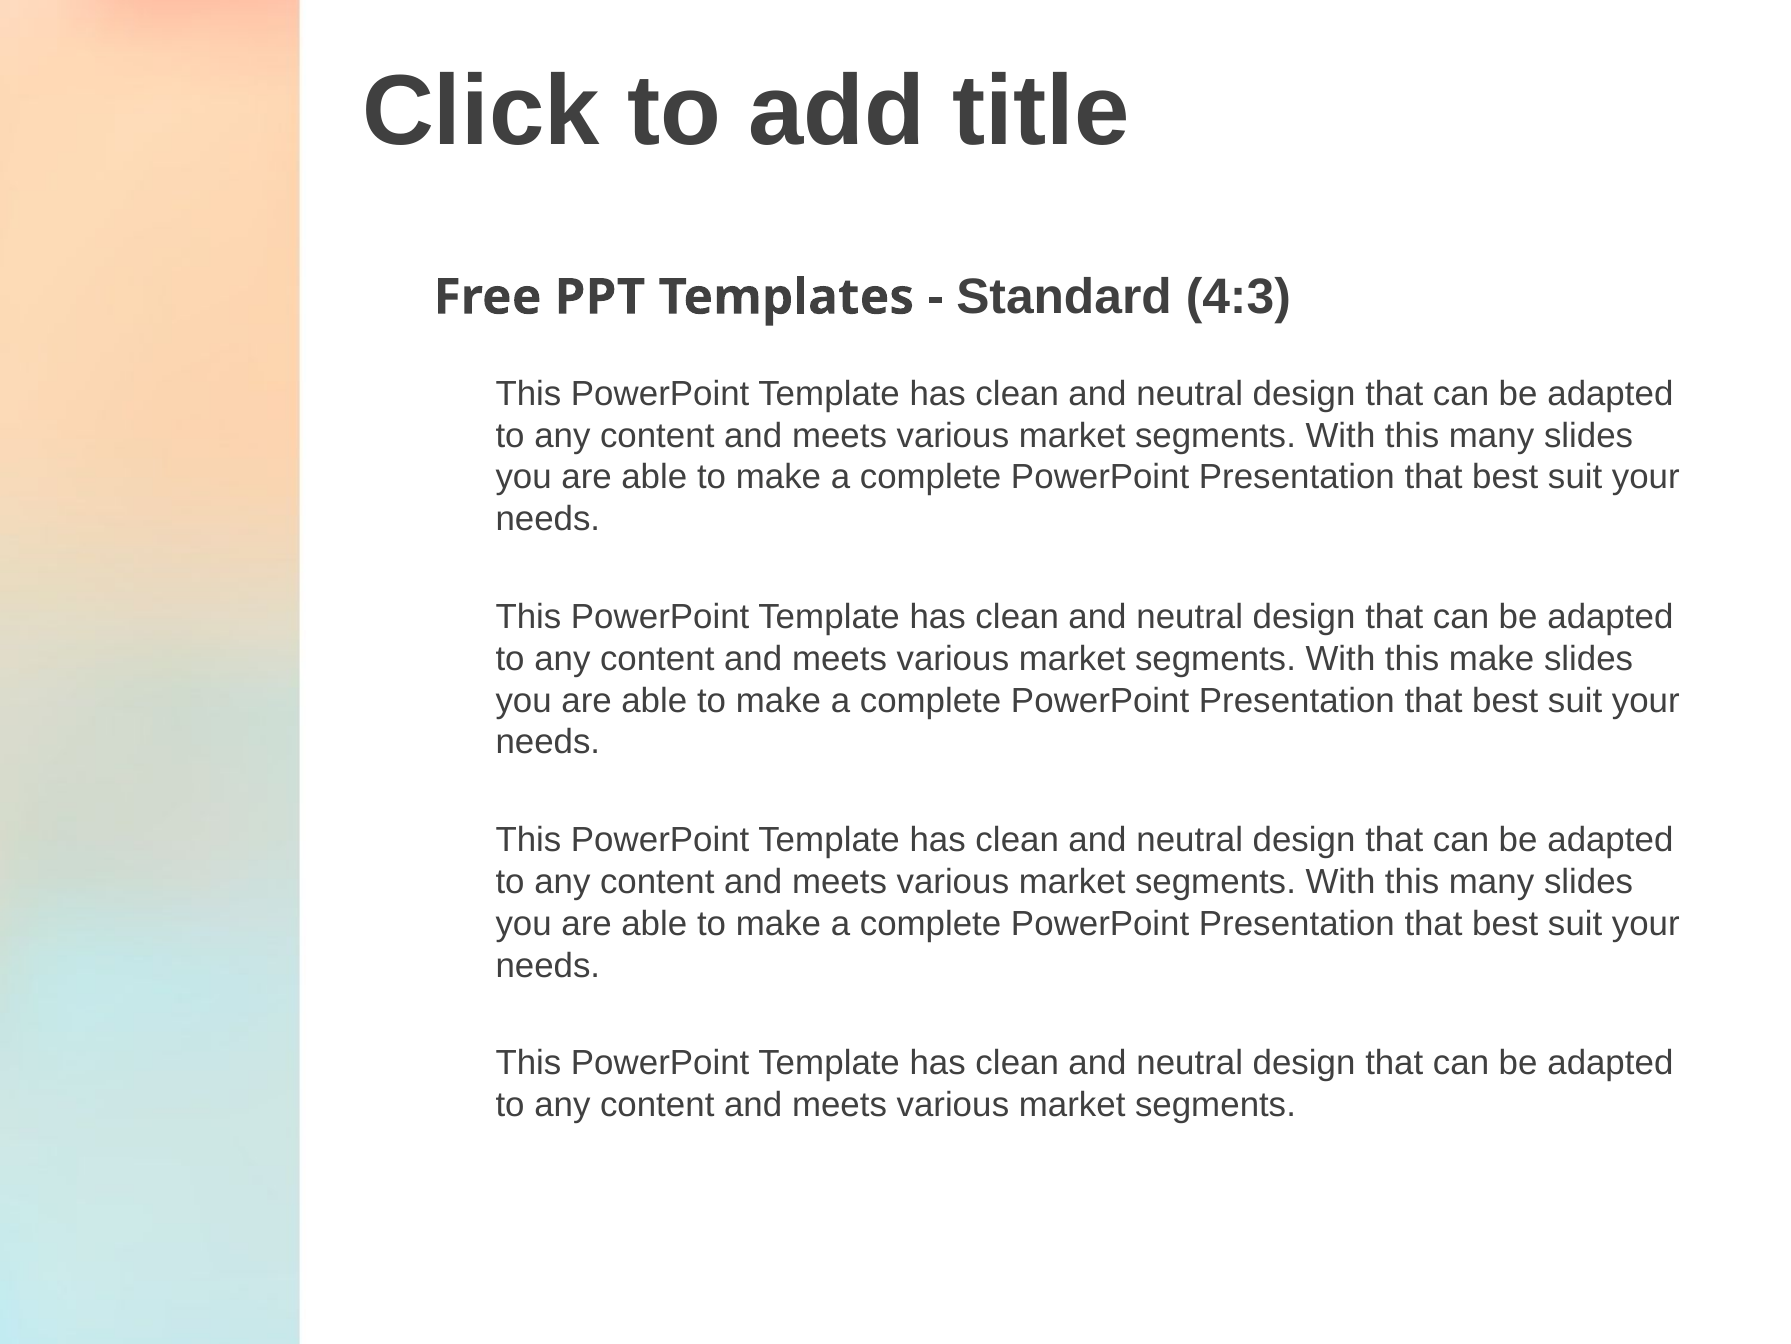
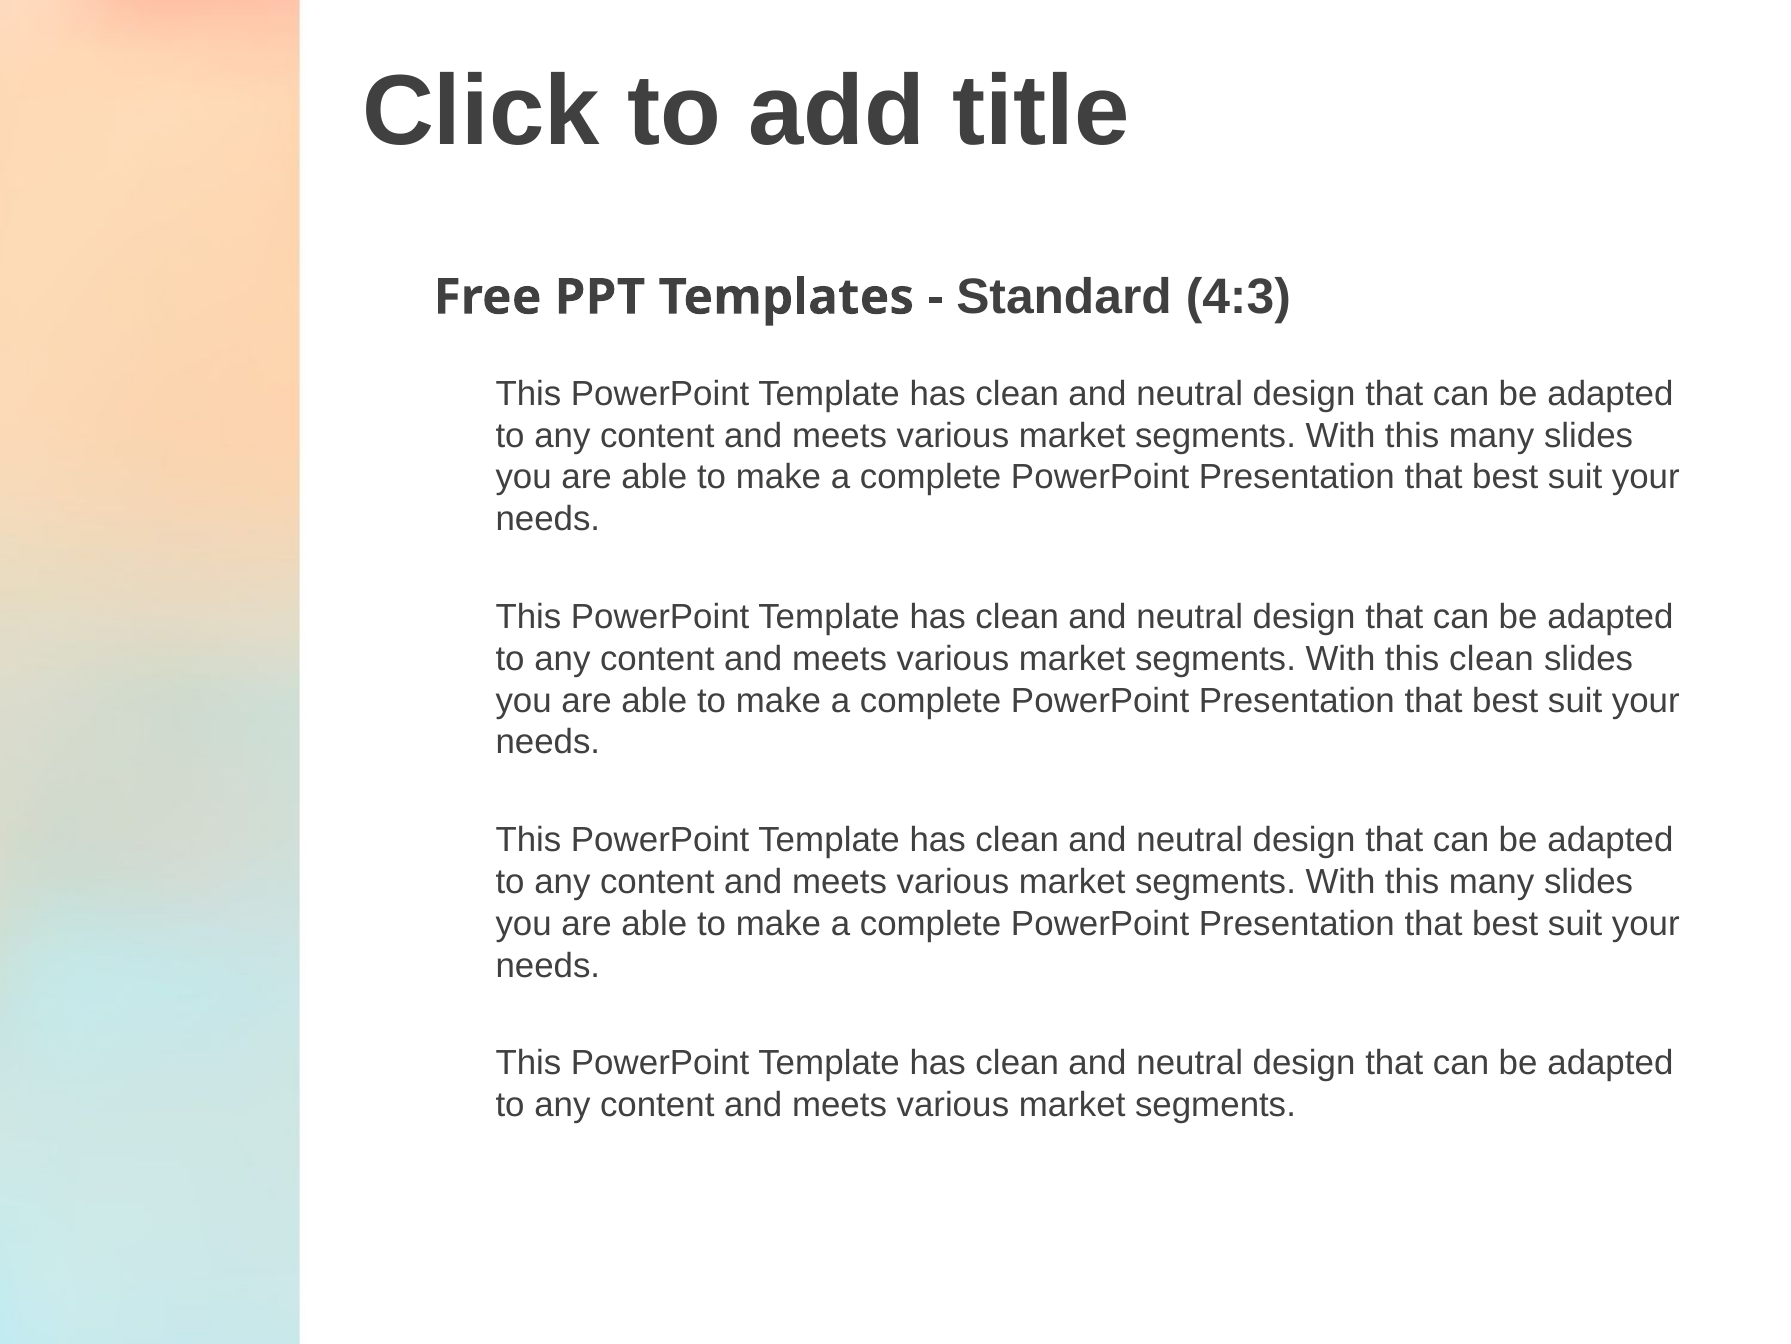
this make: make -> clean
